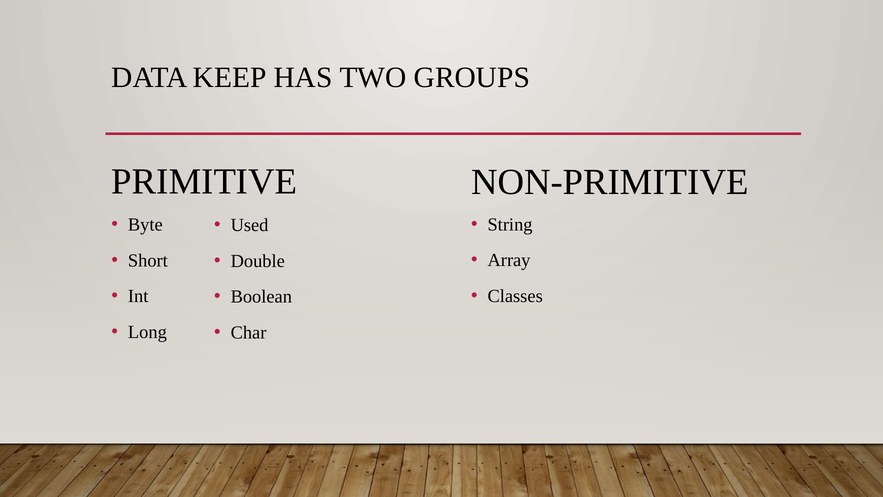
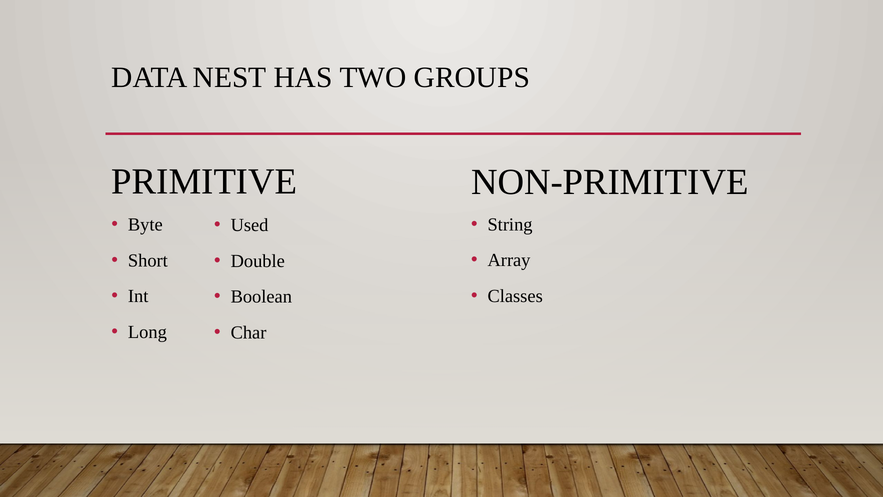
KEEP: KEEP -> NEST
